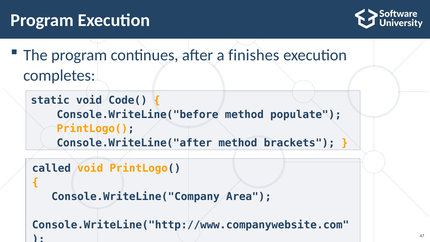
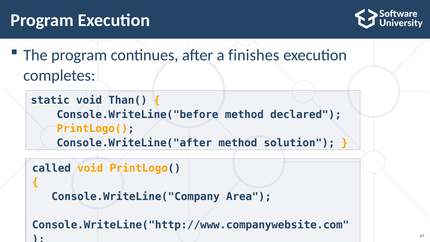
Code(: Code( -> Than(
populate: populate -> declared
brackets: brackets -> solution
